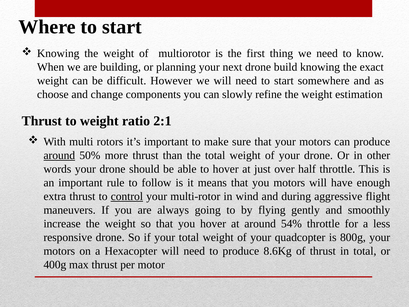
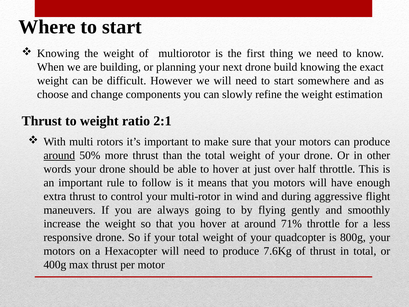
control underline: present -> none
54%: 54% -> 71%
8.6Kg: 8.6Kg -> 7.6Kg
